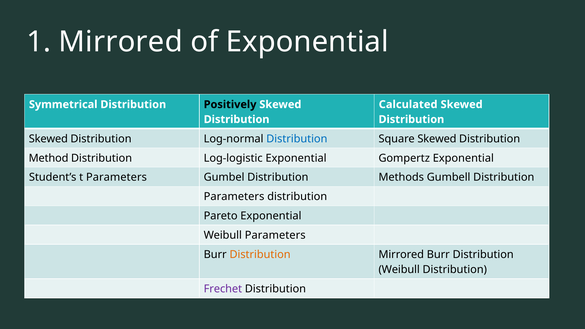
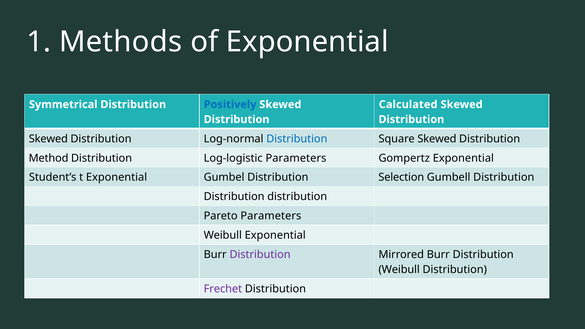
1 Mirrored: Mirrored -> Methods
Positively colour: black -> blue
Log-logistic Exponential: Exponential -> Parameters
t Parameters: Parameters -> Exponential
Methods: Methods -> Selection
Parameters at (234, 197): Parameters -> Distribution
Pareto Exponential: Exponential -> Parameters
Weibull Parameters: Parameters -> Exponential
Distribution at (260, 255) colour: orange -> purple
